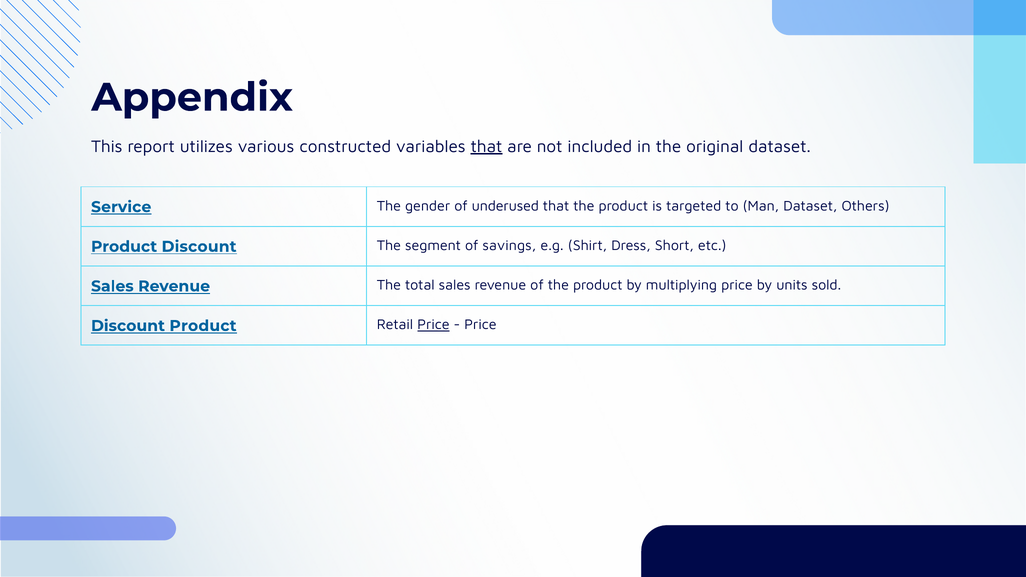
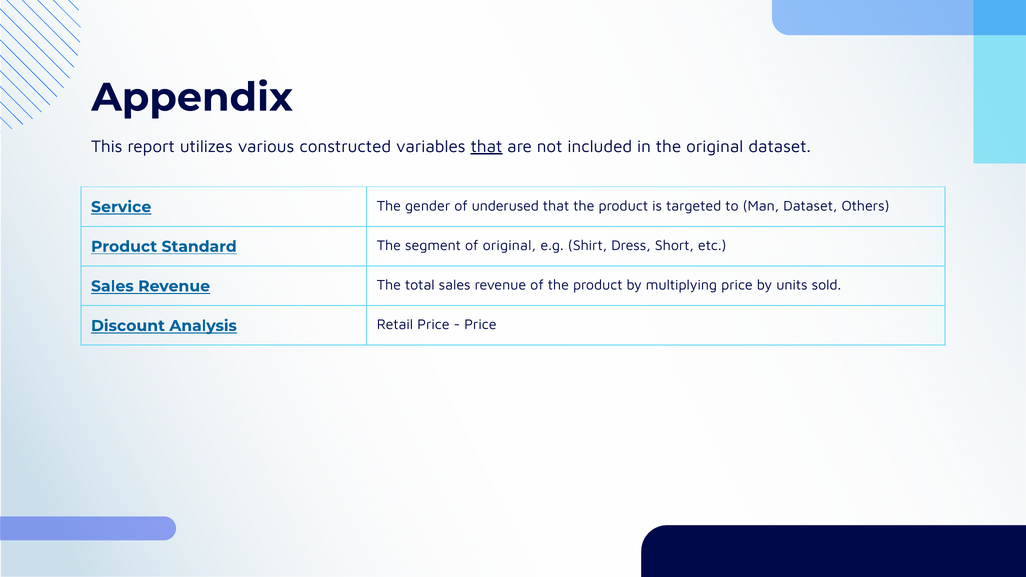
Product Discount: Discount -> Standard
of savings: savings -> original
Discount Product: Product -> Analysis
Price at (433, 325) underline: present -> none
